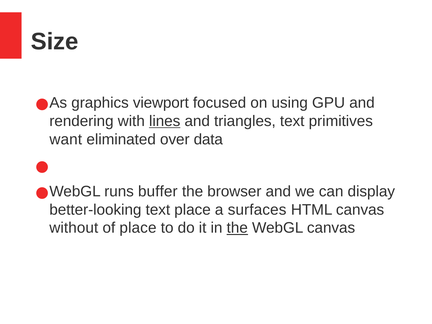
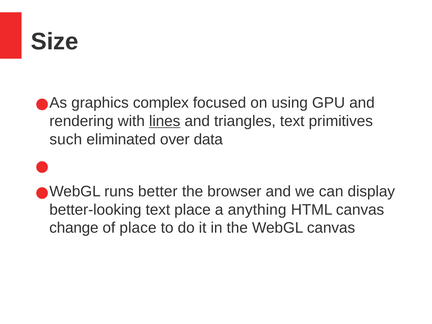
viewport: viewport -> complex
want: want -> such
buffer: buffer -> better
surfaces: surfaces -> anything
without: without -> change
the at (237, 228) underline: present -> none
